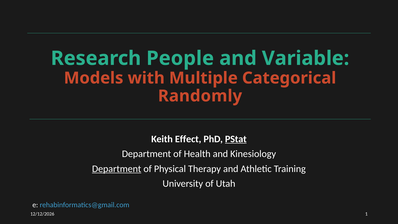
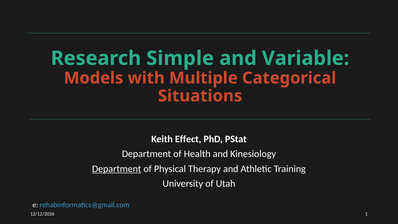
People: People -> Simple
Randomly: Randomly -> Situations
PStat underline: present -> none
